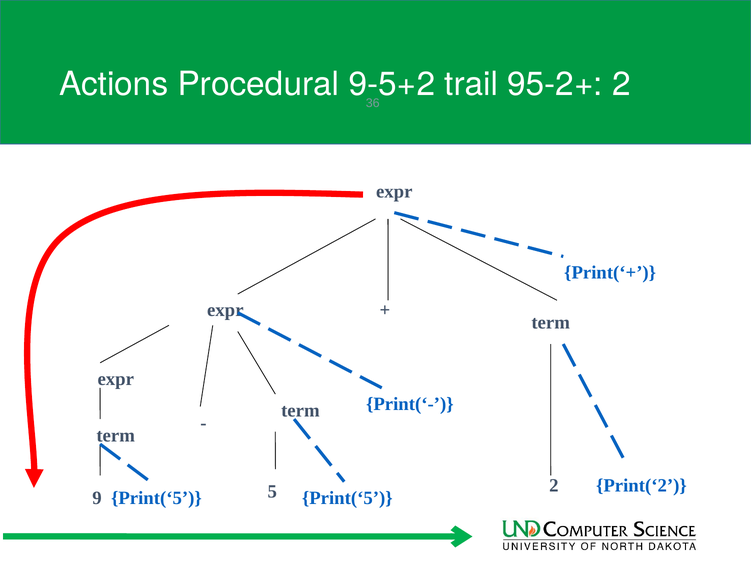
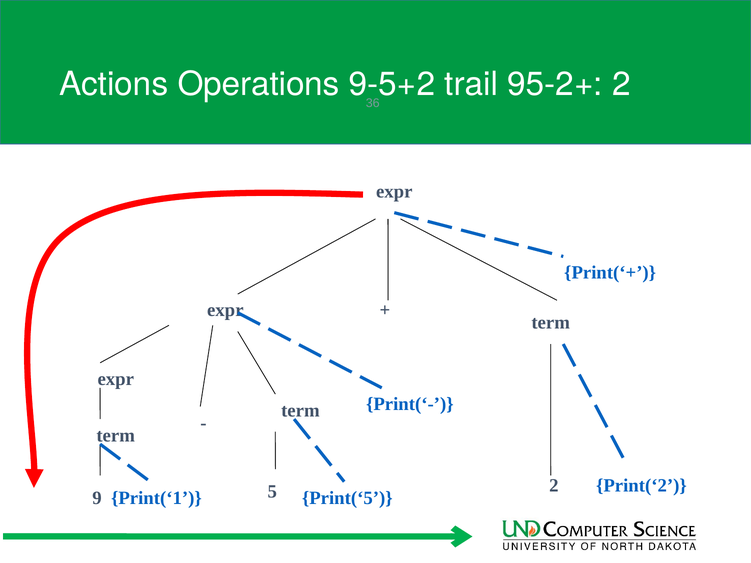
Procedural: Procedural -> Operations
Print(‘5 at (156, 498): Print(‘5 -> Print(‘1
